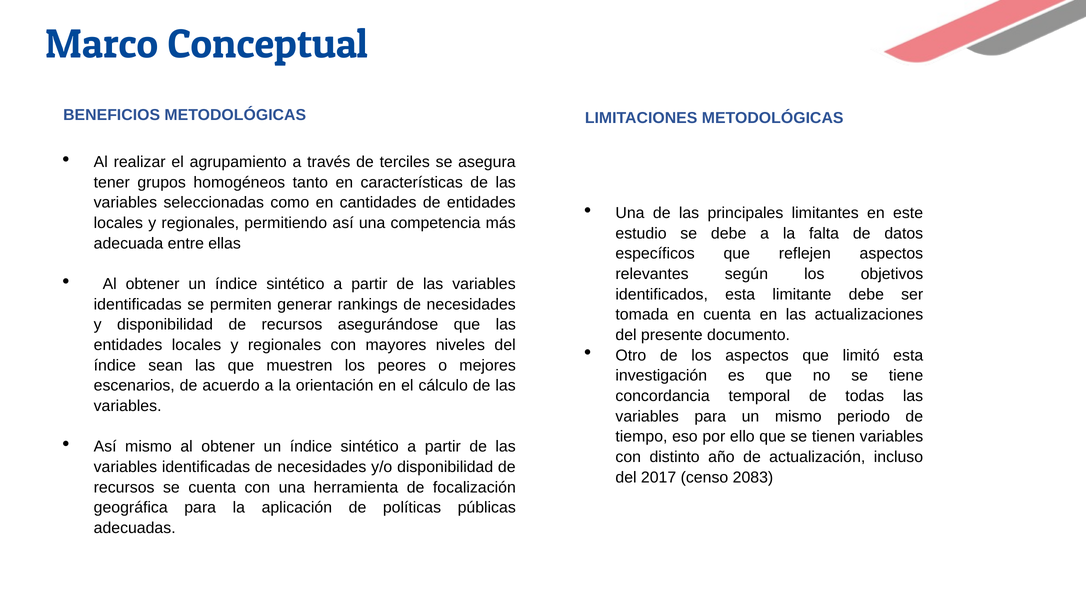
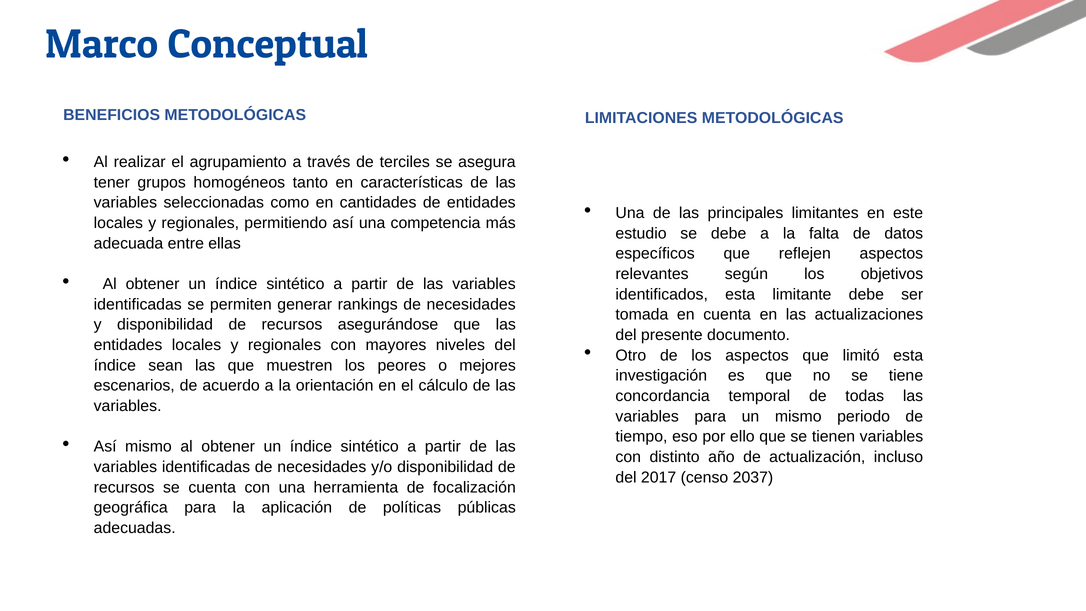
2083: 2083 -> 2037
